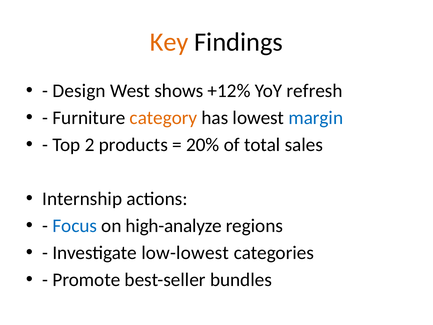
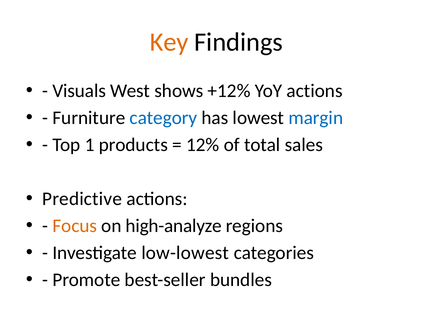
Design: Design -> Visuals
YoY refresh: refresh -> actions
category colour: orange -> blue
2: 2 -> 1
20%: 20% -> 12%
Internship: Internship -> Predictive
Focus colour: blue -> orange
